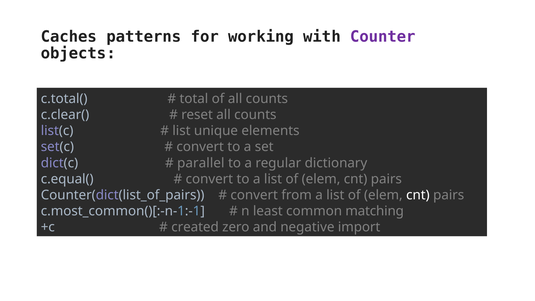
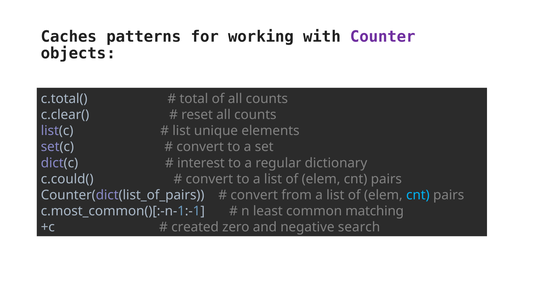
parallel: parallel -> interest
c.equal(: c.equal( -> c.could(
cnt at (418, 195) colour: white -> light blue
import: import -> search
